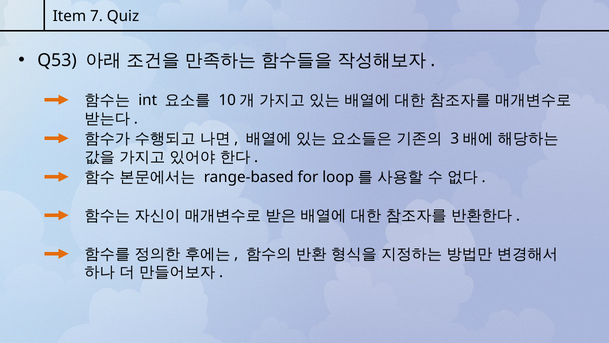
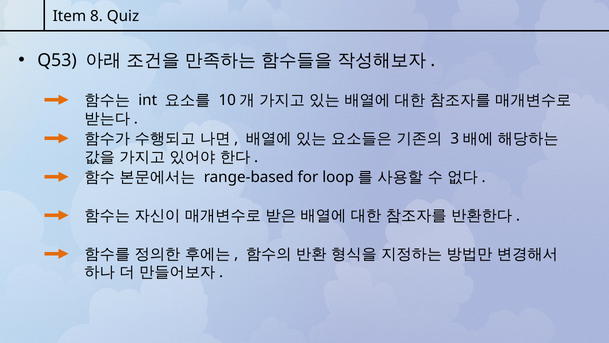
7: 7 -> 8
